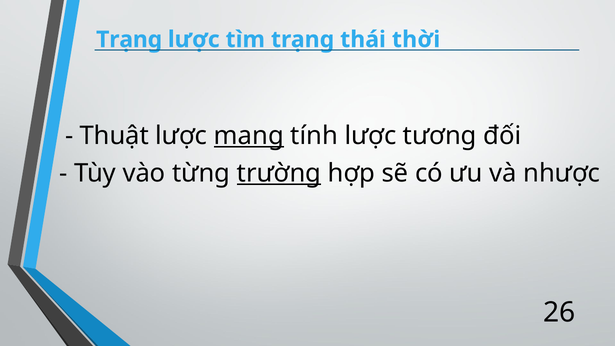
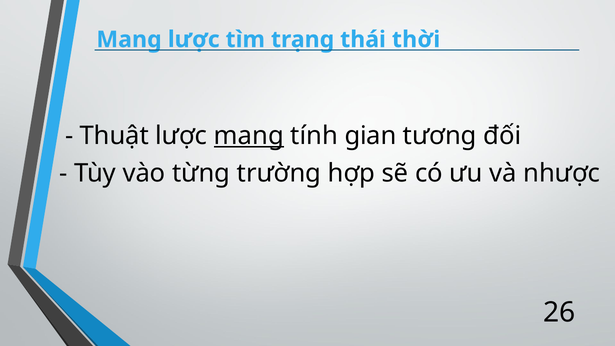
Trạng at (129, 40): Trạng -> Mang
tính lược: lược -> gian
trường underline: present -> none
